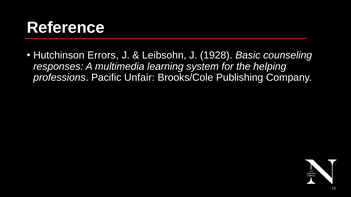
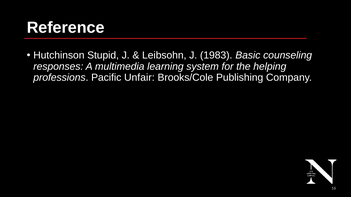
Errors: Errors -> Stupid
1928: 1928 -> 1983
